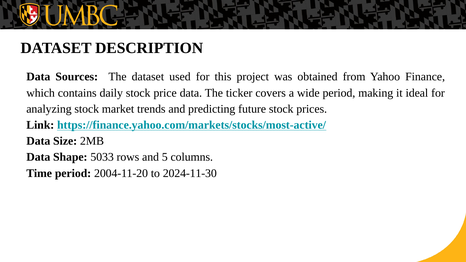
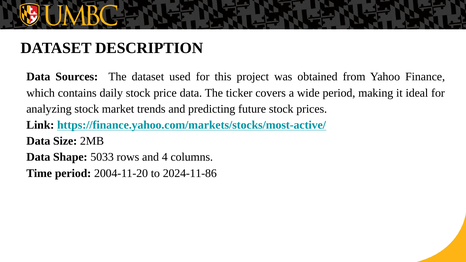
5: 5 -> 4
2024-11-30: 2024-11-30 -> 2024-11-86
